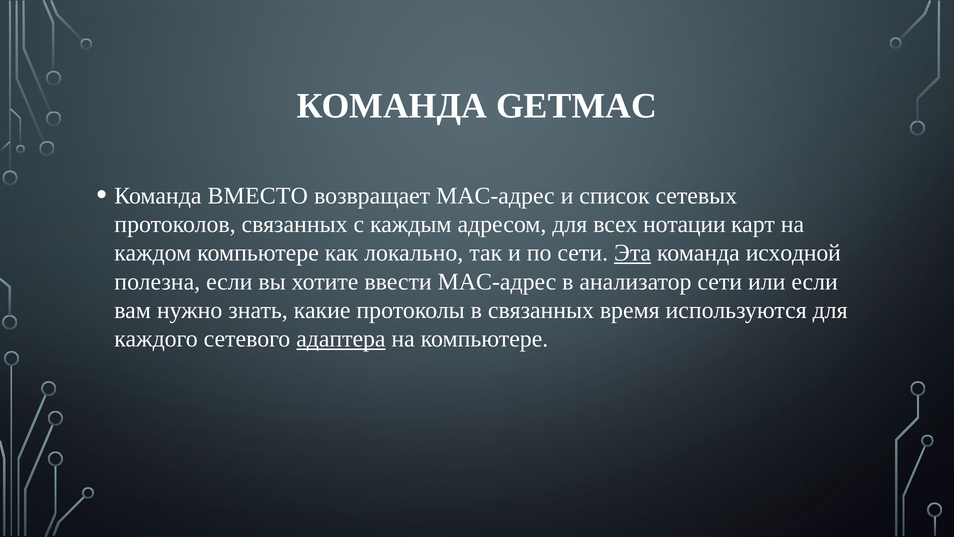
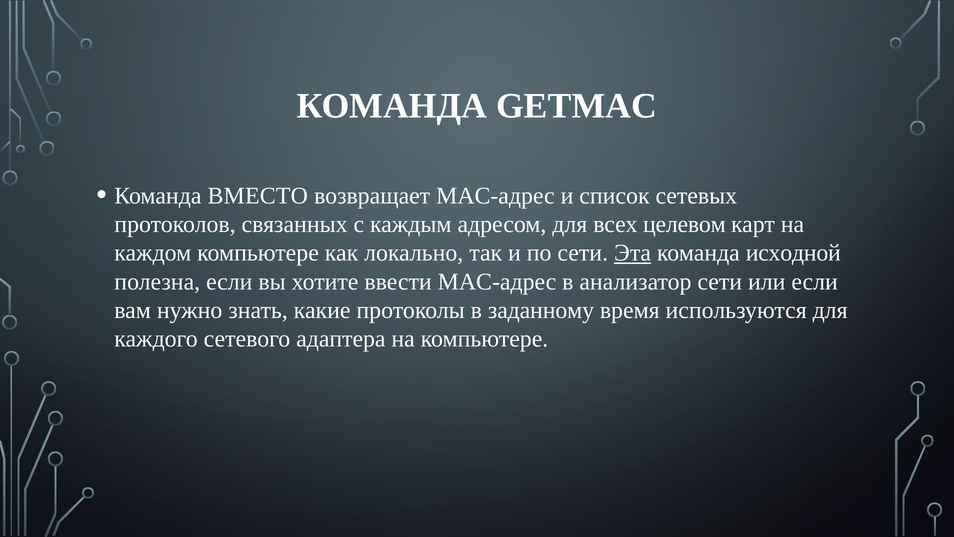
нотации: нотации -> целевом
в связанных: связанных -> заданному
адаптера underline: present -> none
